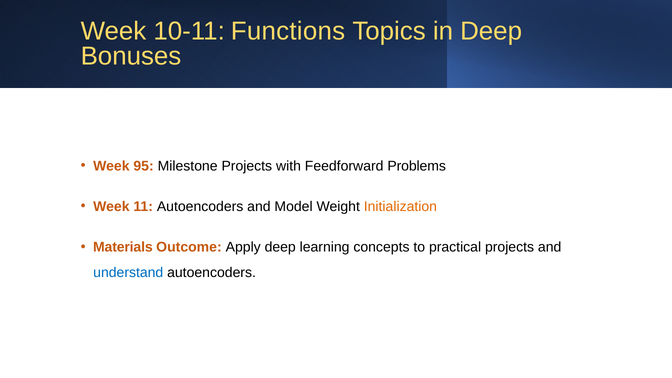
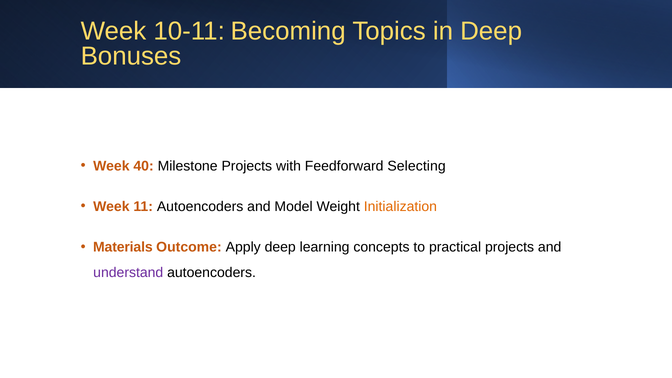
Functions: Functions -> Becoming
95: 95 -> 40
Problems: Problems -> Selecting
understand colour: blue -> purple
